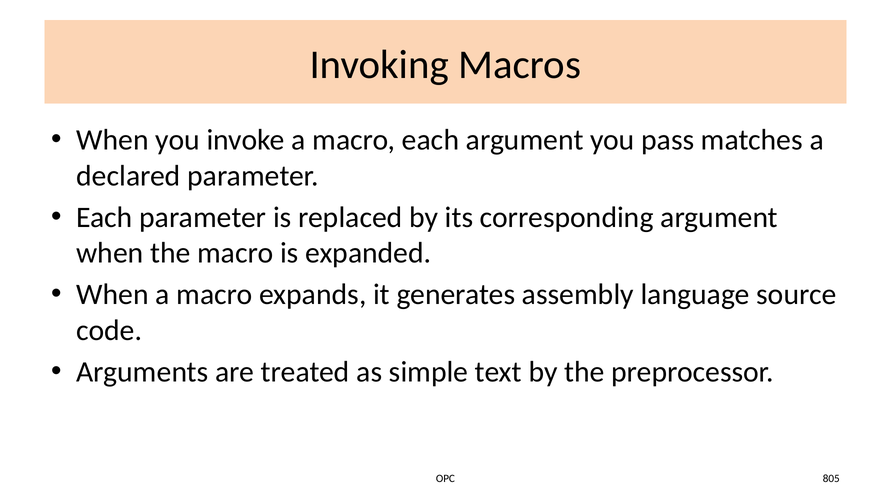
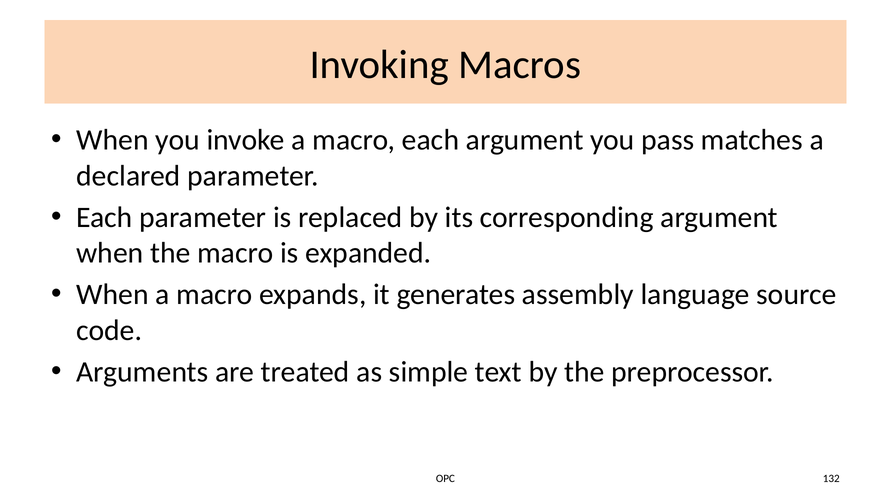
805: 805 -> 132
